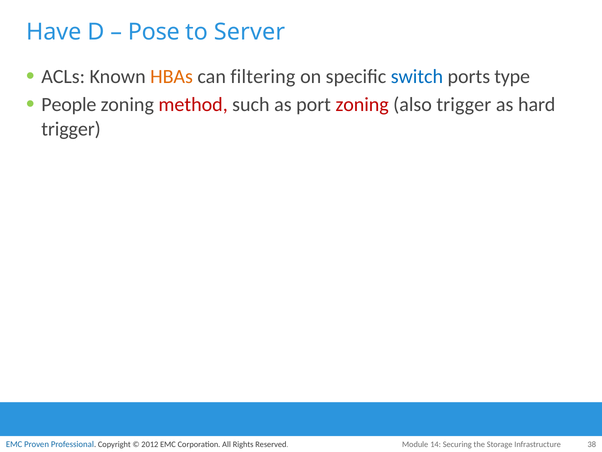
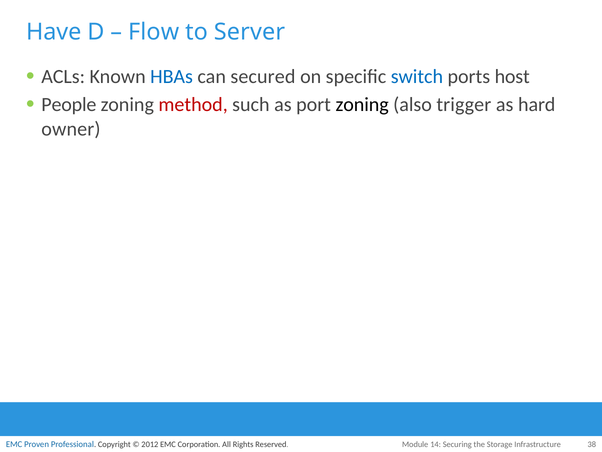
Pose: Pose -> Flow
HBAs colour: orange -> blue
filtering: filtering -> secured
type: type -> host
zoning at (362, 105) colour: red -> black
trigger at (71, 129): trigger -> owner
